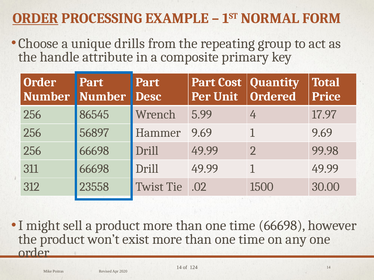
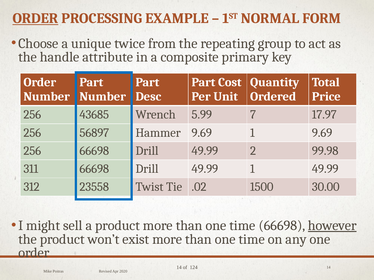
drills: drills -> twice
86545: 86545 -> 43685
4: 4 -> 7
however underline: none -> present
